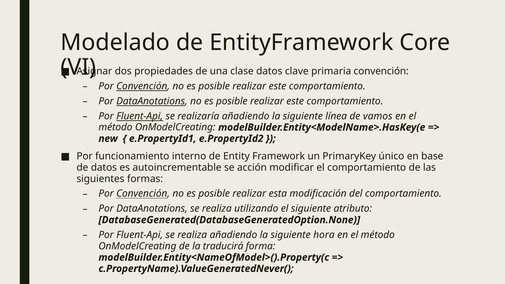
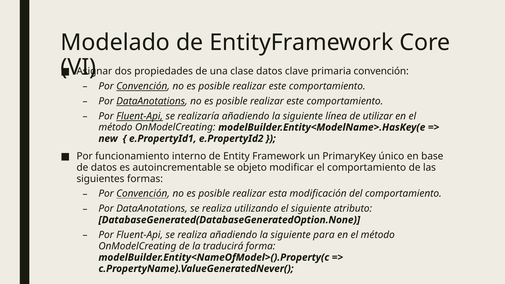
vamos: vamos -> utilizar
acción: acción -> objeto
hora: hora -> para
